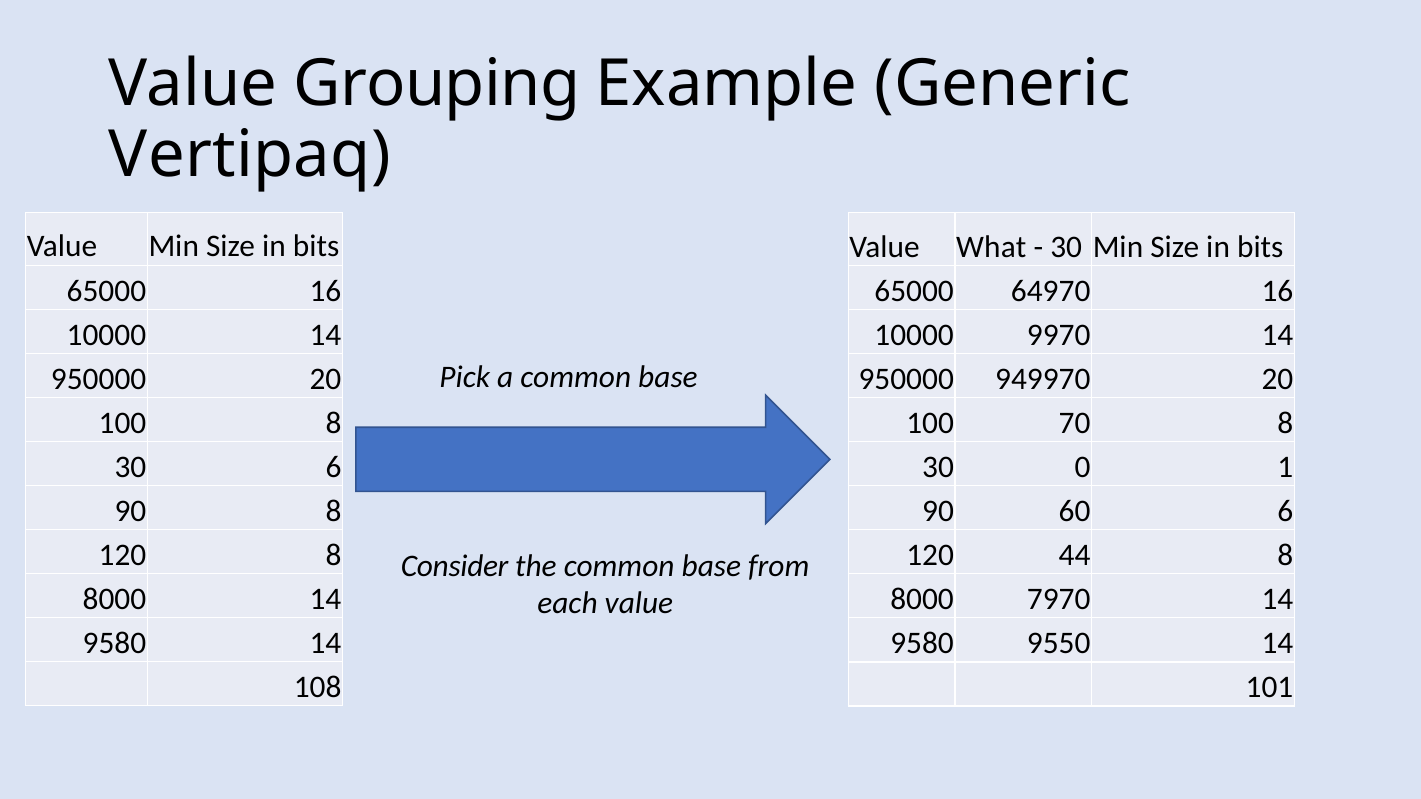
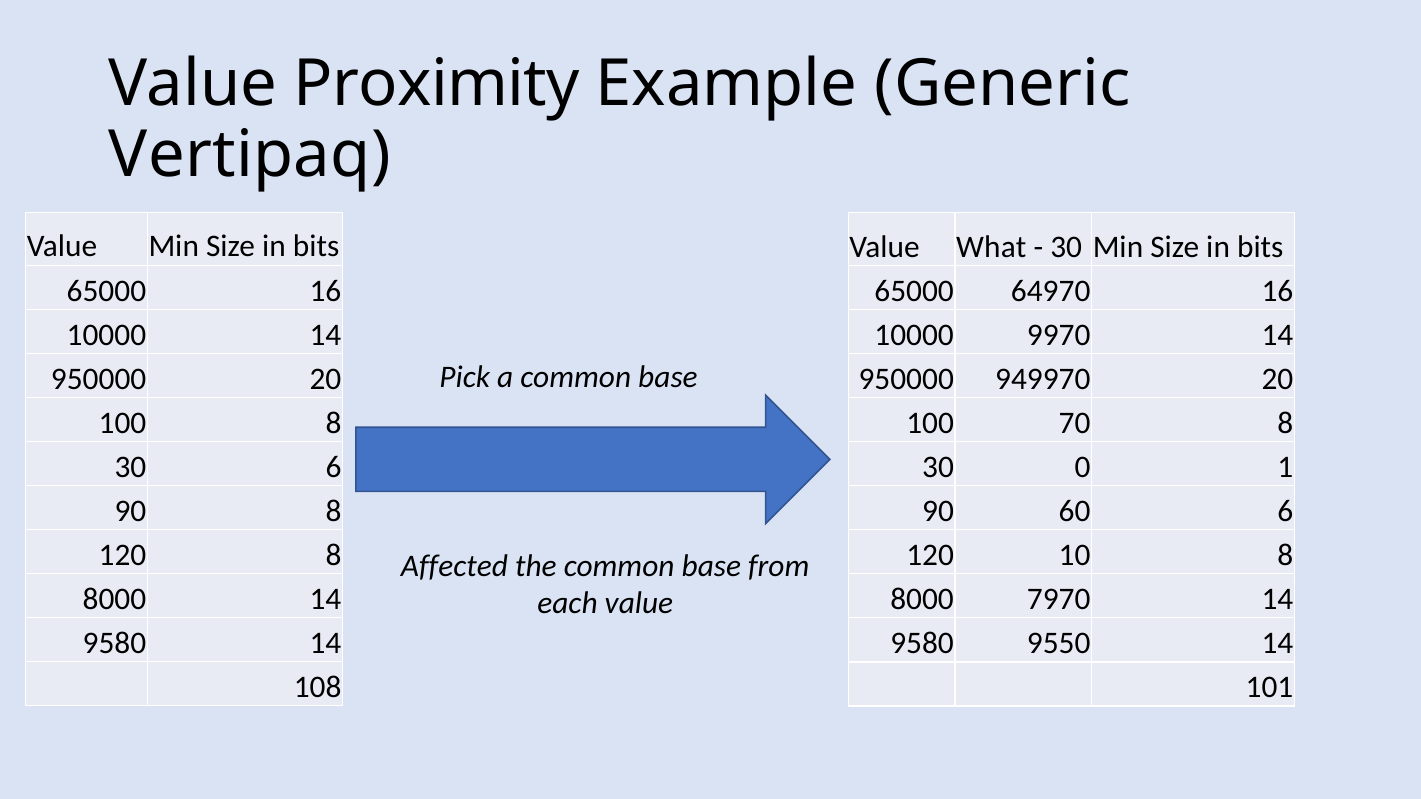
Grouping: Grouping -> Proximity
44: 44 -> 10
Consider: Consider -> Affected
